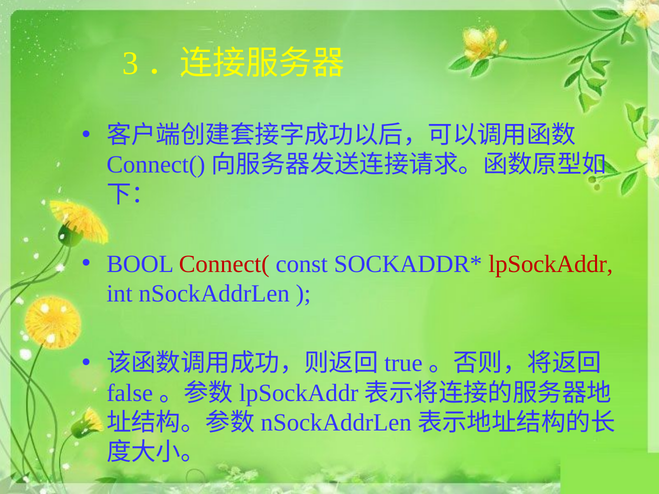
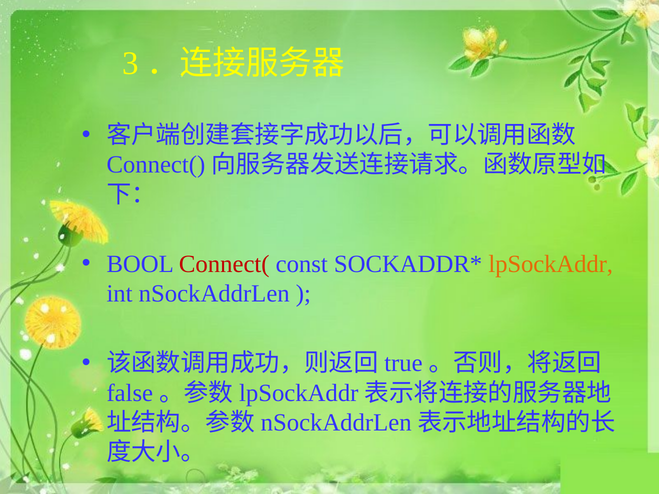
lpSockAddr colour: red -> orange
